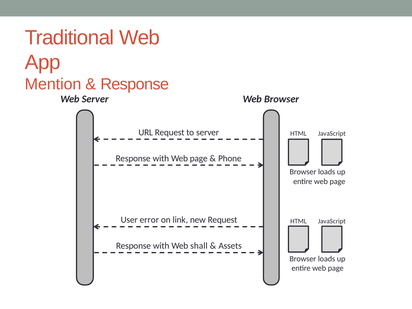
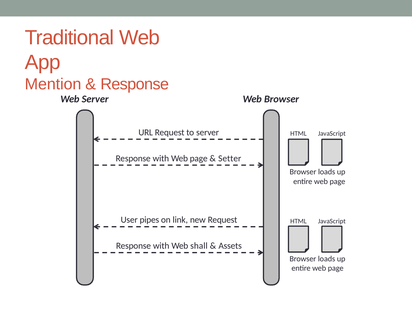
Phone: Phone -> Setter
error: error -> pipes
